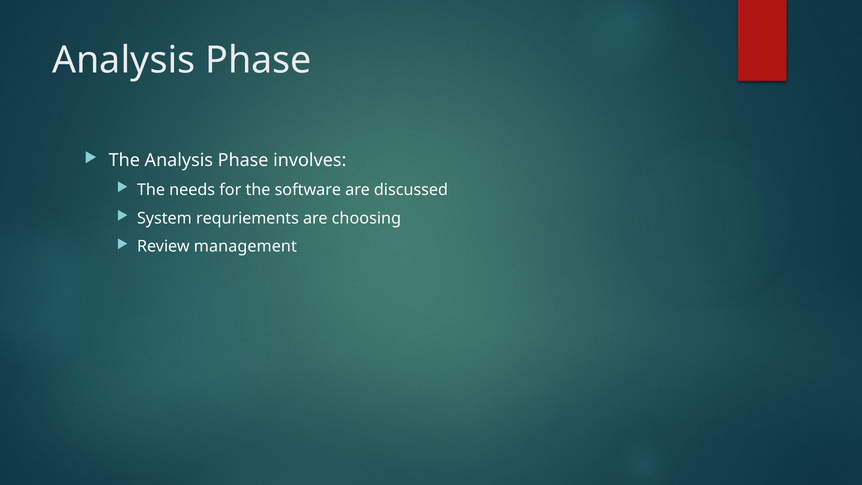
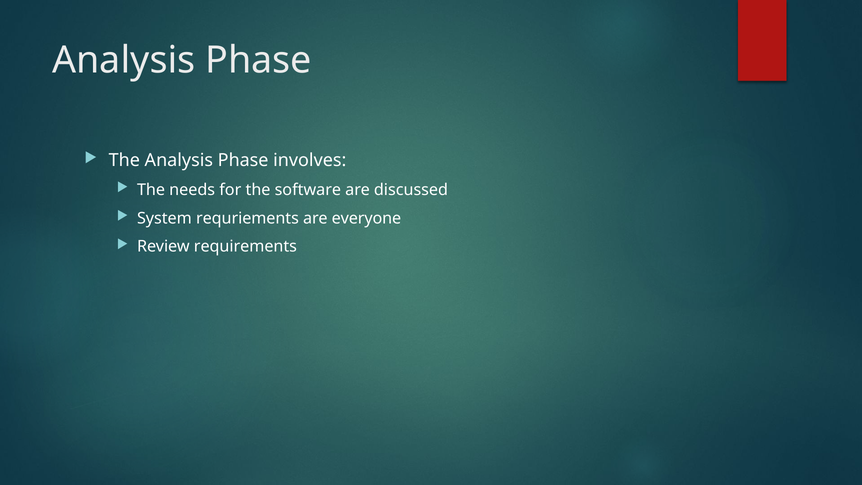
choosing: choosing -> everyone
management: management -> requirements
